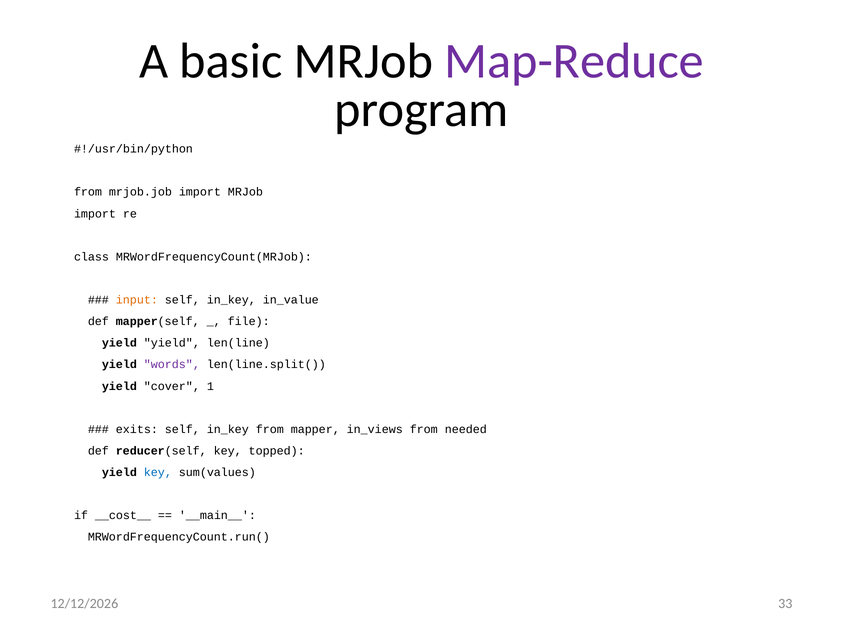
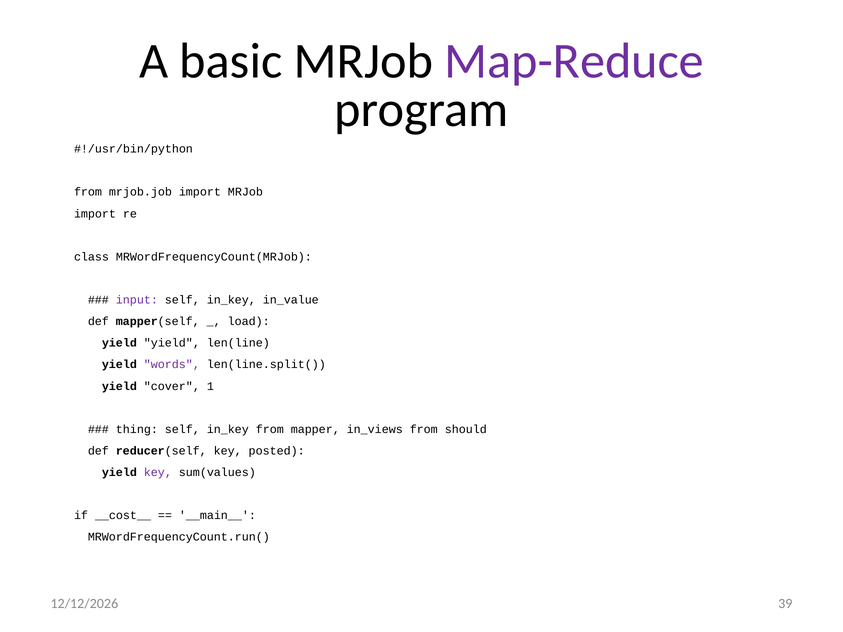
input colour: orange -> purple
file: file -> load
exits: exits -> thing
needed: needed -> should
topped: topped -> posted
key at (158, 473) colour: blue -> purple
33: 33 -> 39
